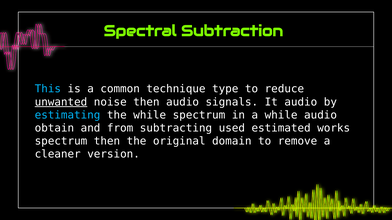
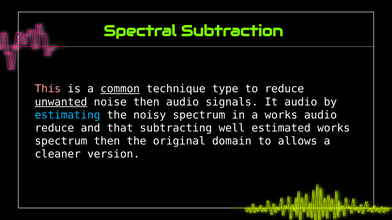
This colour: light blue -> pink
common underline: none -> present
the while: while -> noisy
a while: while -> works
obtain at (54, 128): obtain -> reduce
from: from -> that
used: used -> well
remove: remove -> allows
